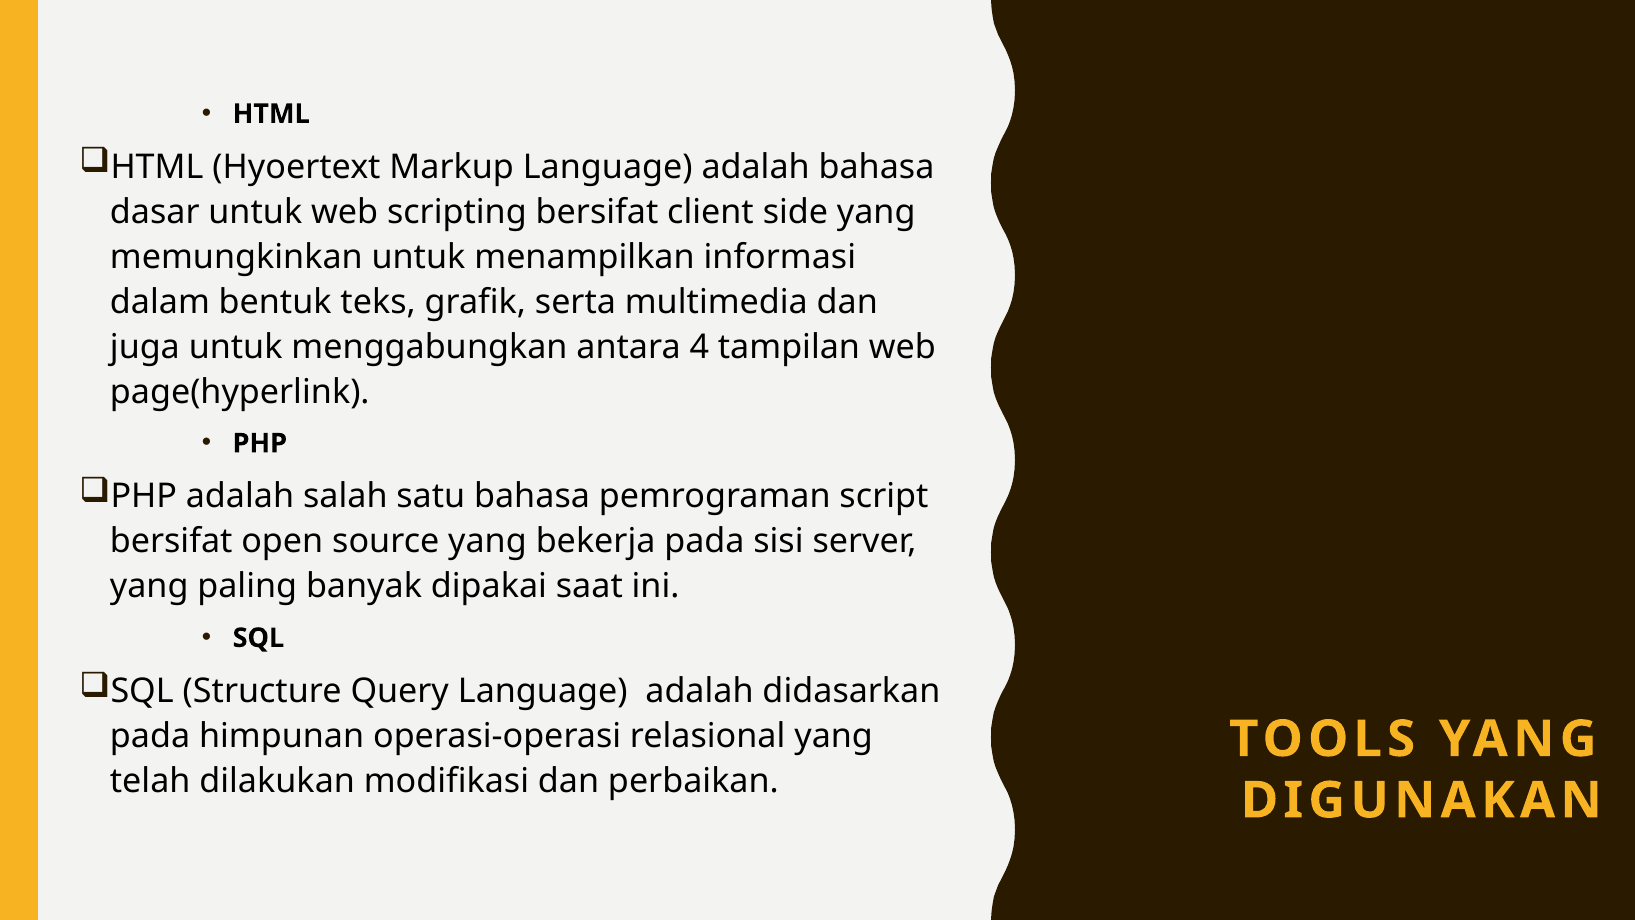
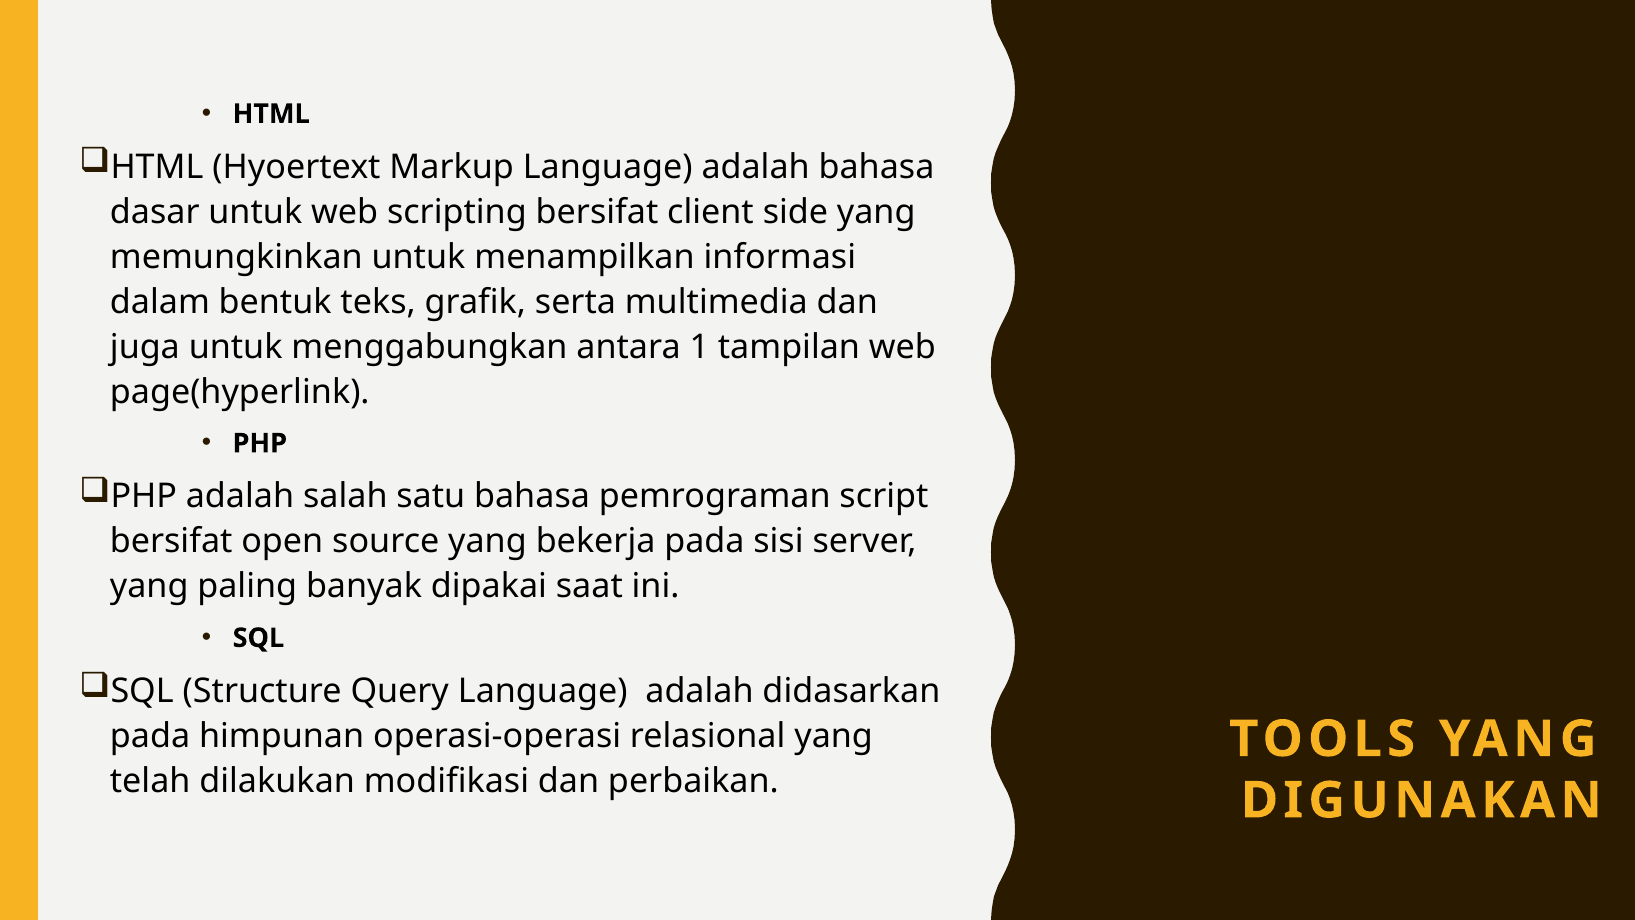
4: 4 -> 1
